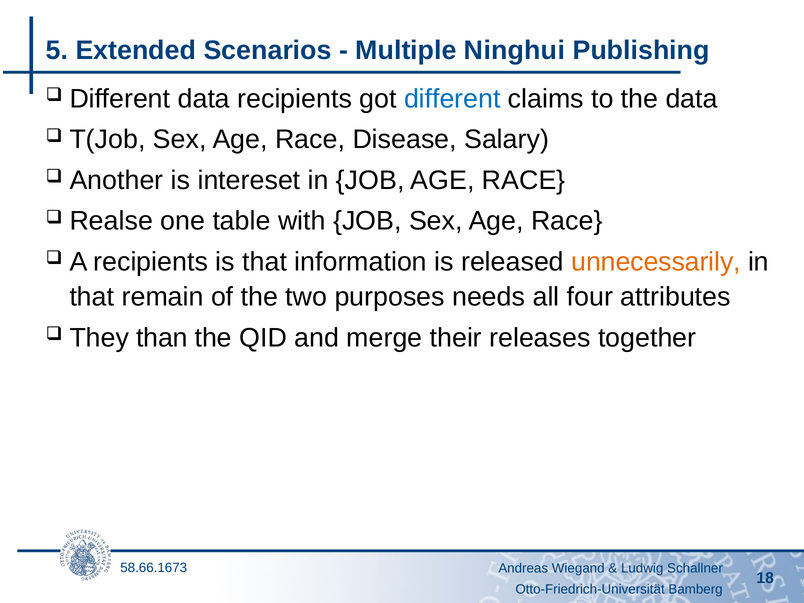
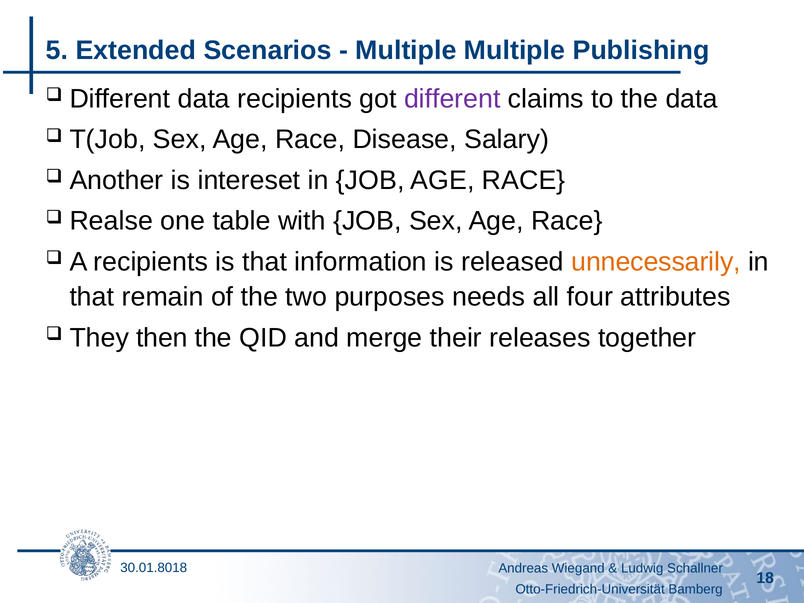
Multiple Ninghui: Ninghui -> Multiple
different at (452, 99) colour: blue -> purple
than: than -> then
58.66.1673: 58.66.1673 -> 30.01.8018
